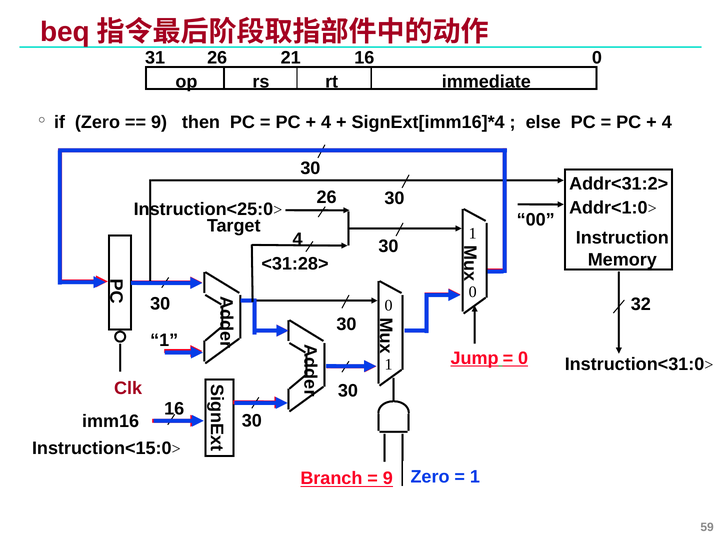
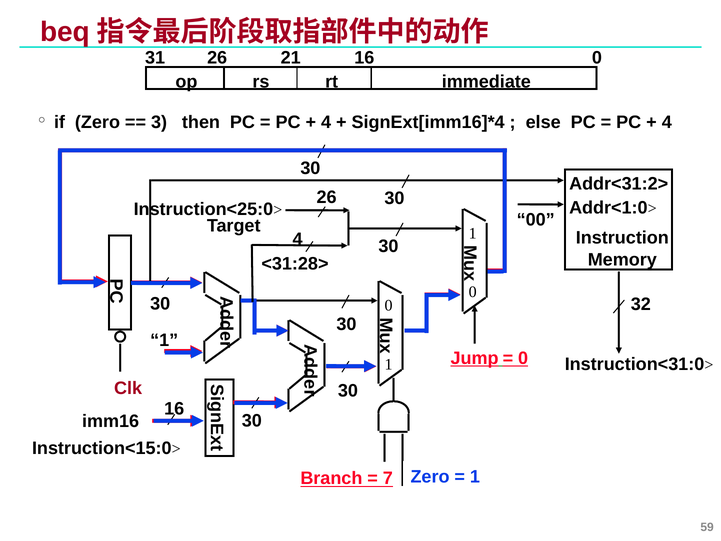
9 at (159, 122): 9 -> 3
9 at (388, 478): 9 -> 7
